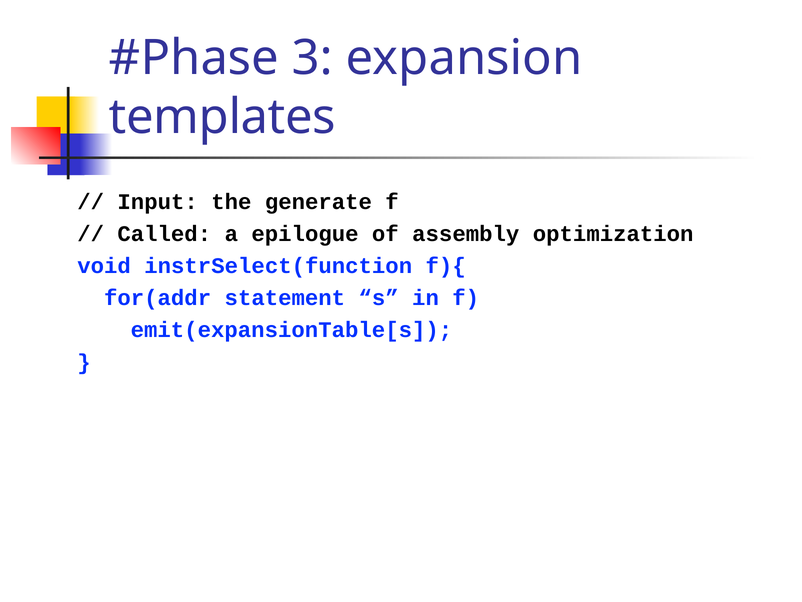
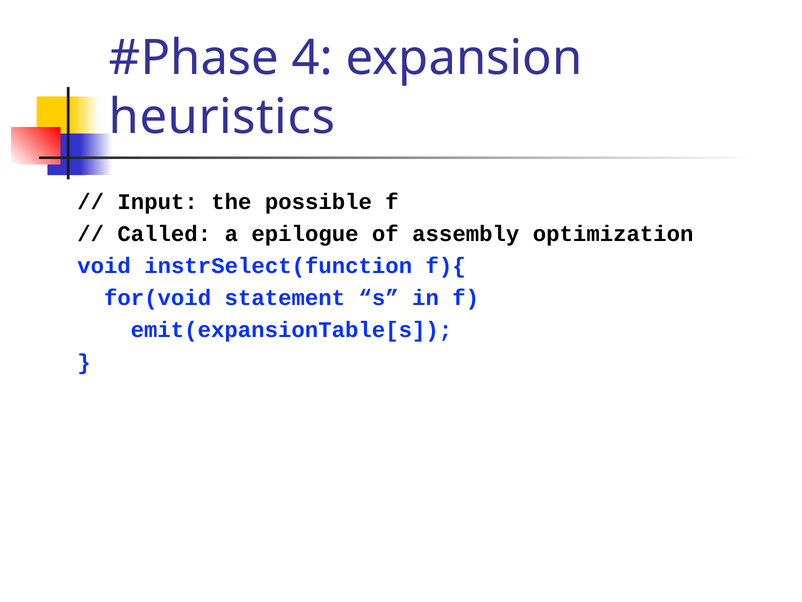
3: 3 -> 4
templates: templates -> heuristics
generate: generate -> possible
for(addr: for(addr -> for(void
